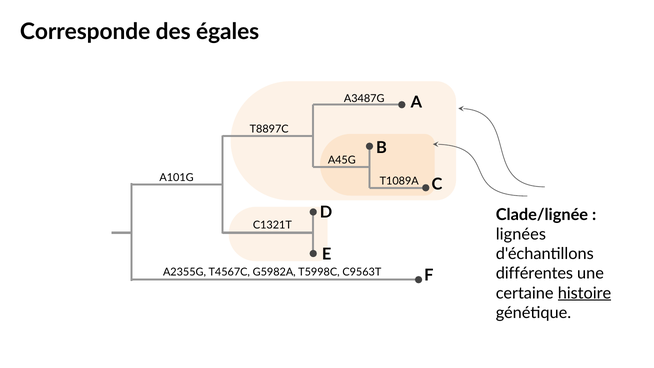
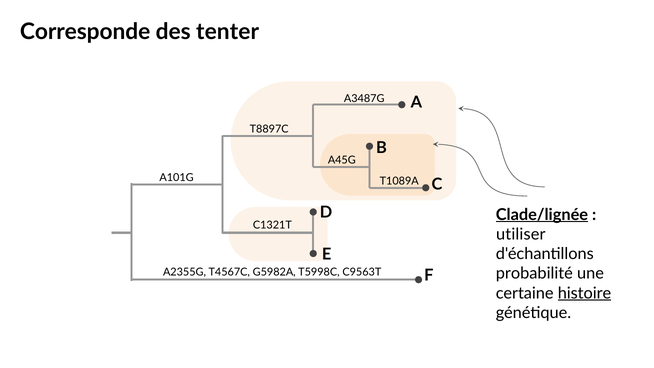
égales: égales -> tenter
Clade/lignée underline: none -> present
lignées: lignées -> utiliser
différentes: différentes -> probabilité
